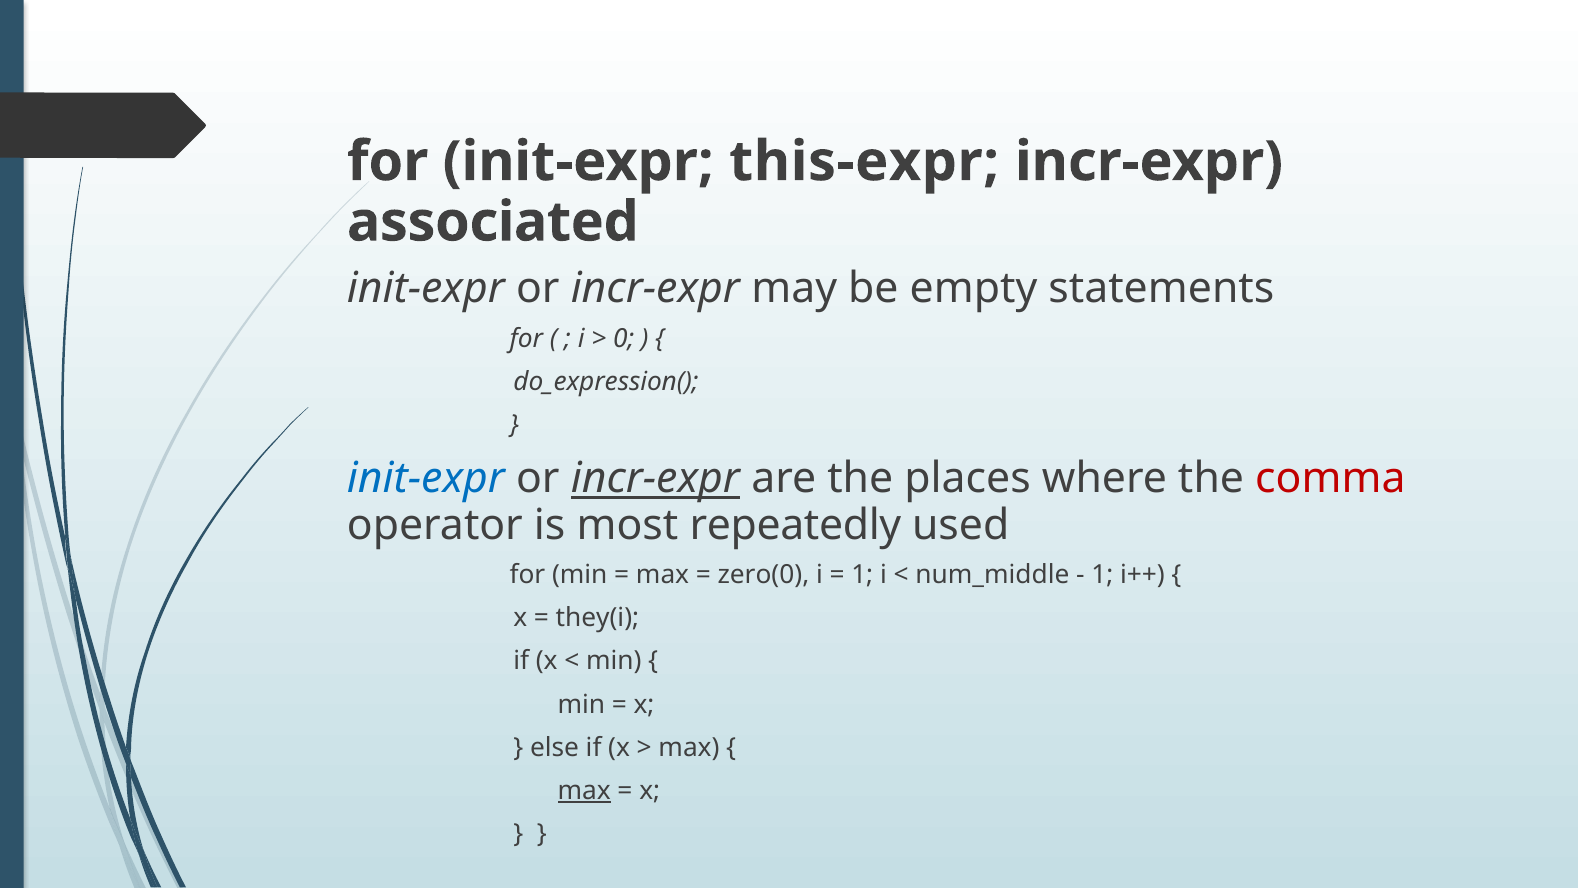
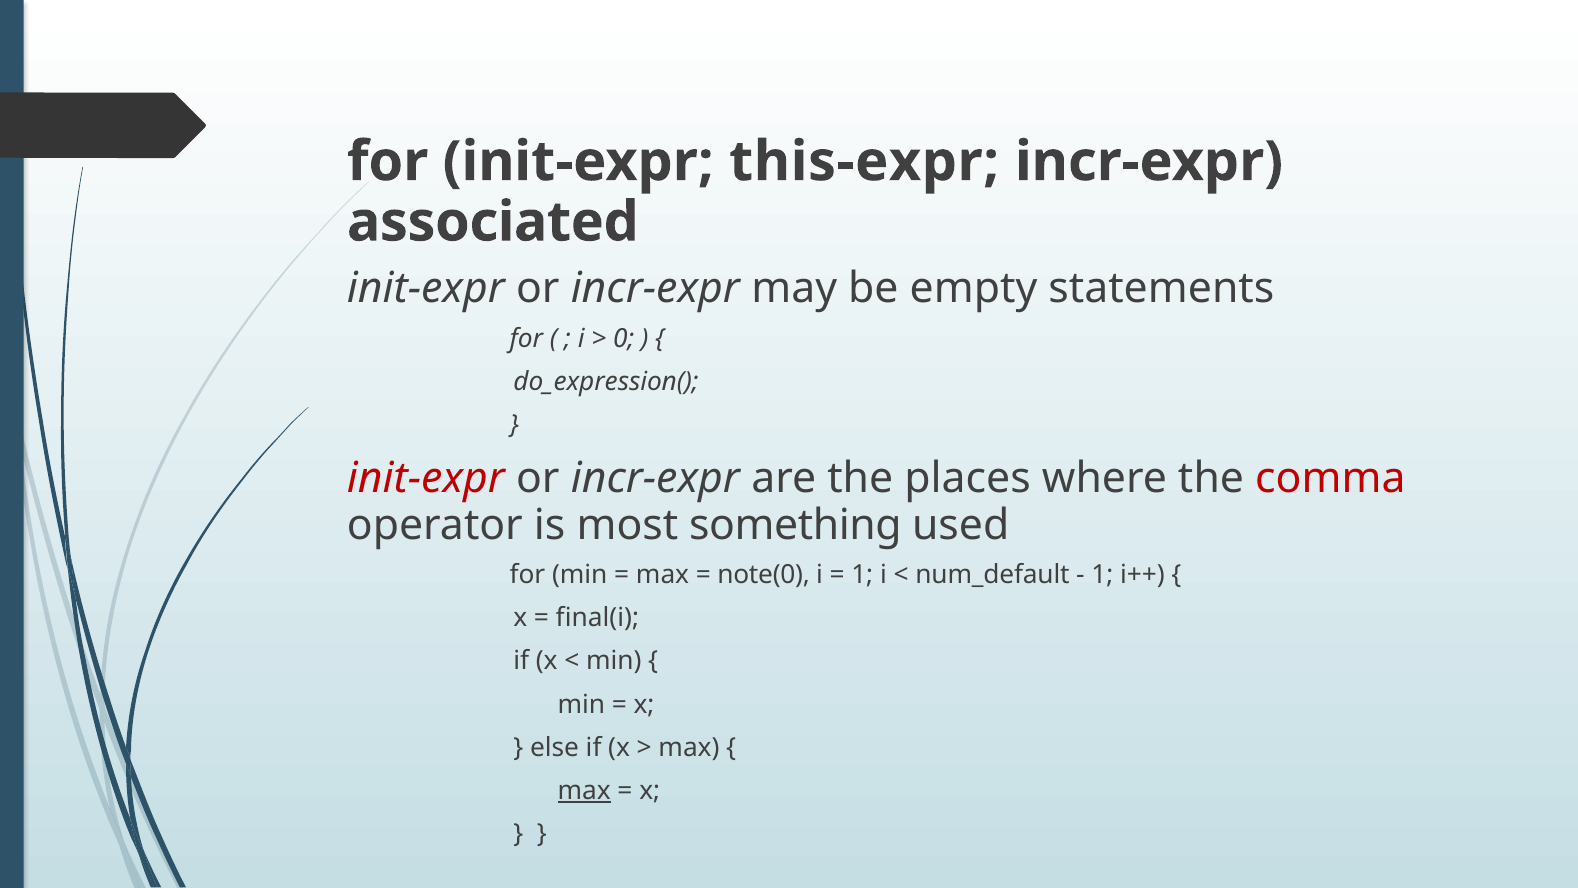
init-expr at (426, 479) colour: blue -> red
incr-expr at (655, 479) underline: present -> none
repeatedly: repeatedly -> something
zero(0: zero(0 -> note(0
num_middle: num_middle -> num_default
they(i: they(i -> final(i
